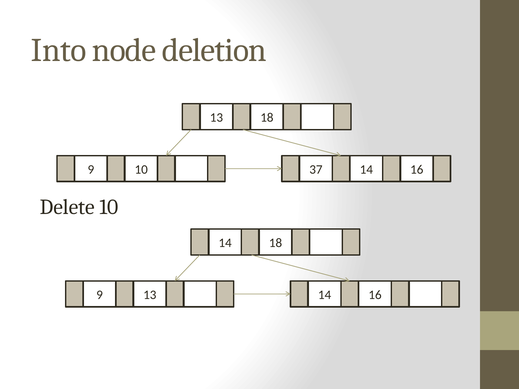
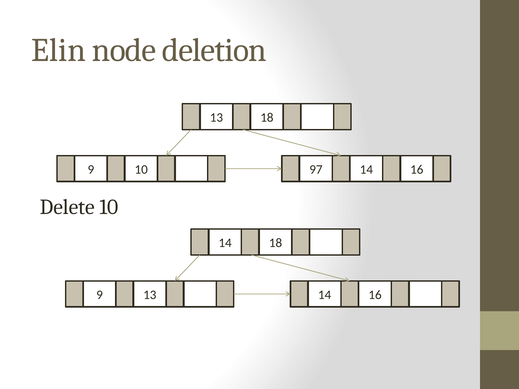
Into: Into -> Elin
37: 37 -> 97
